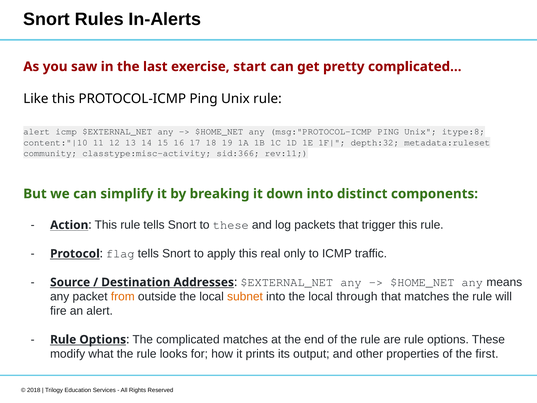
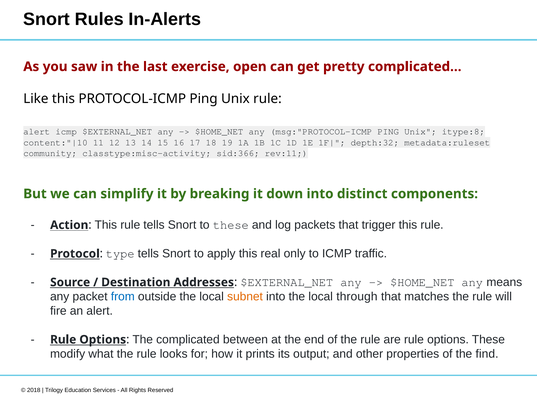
start: start -> open
flag: flag -> type
from colour: orange -> blue
complicated matches: matches -> between
first: first -> find
